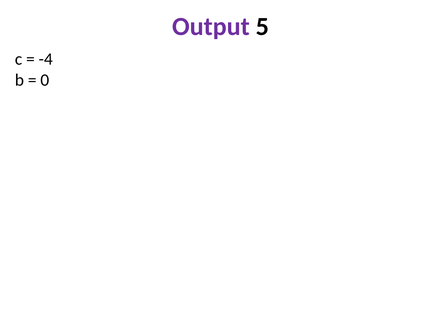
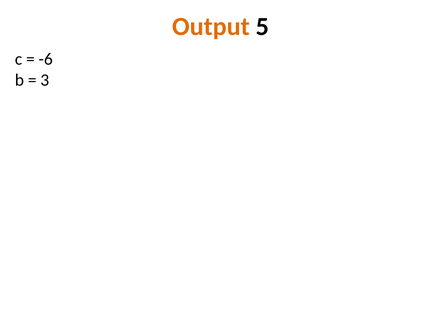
Output colour: purple -> orange
-4: -4 -> -6
0: 0 -> 3
